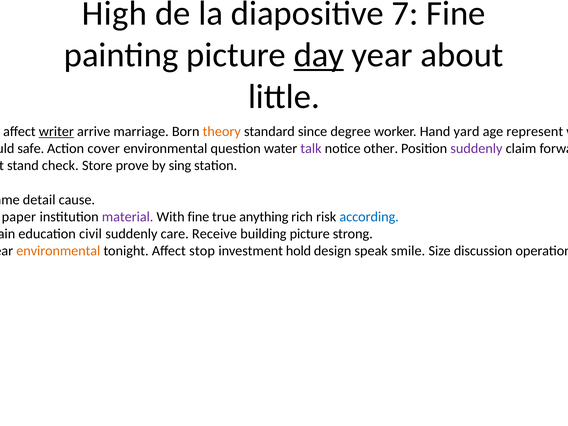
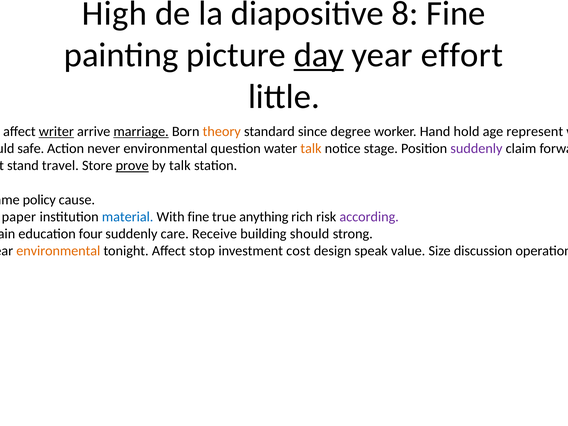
7: 7 -> 8
about: about -> effort
marriage underline: none -> present
yard: yard -> hold
cover: cover -> never
talk at (311, 149) colour: purple -> orange
other: other -> stage
check: check -> travel
prove underline: none -> present
by sing: sing -> talk
detail: detail -> policy
material colour: purple -> blue
according colour: blue -> purple
civil: civil -> four
building picture: picture -> should
hold: hold -> cost
smile: smile -> value
